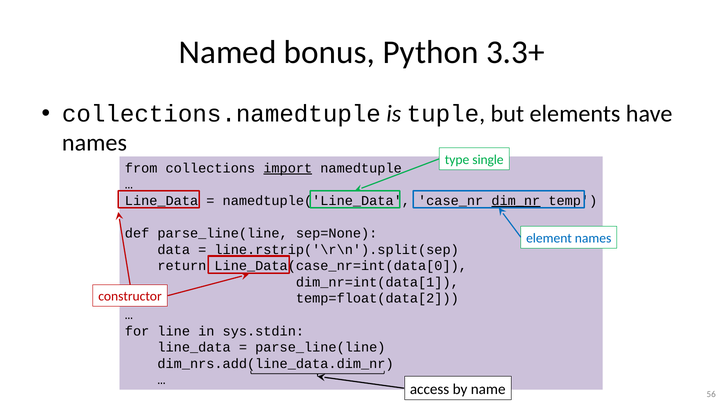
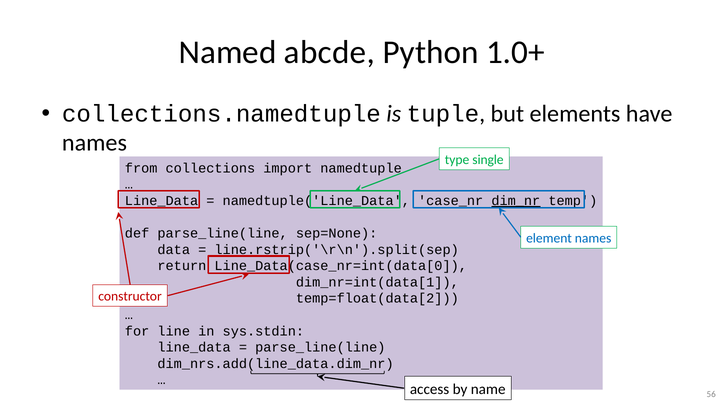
bonus: bonus -> abcde
3.3+: 3.3+ -> 1.0+
import underline: present -> none
